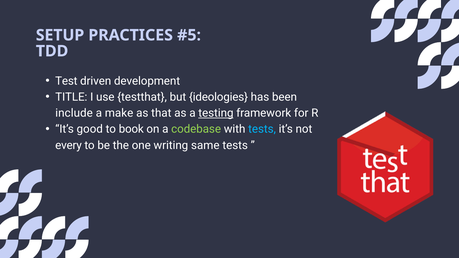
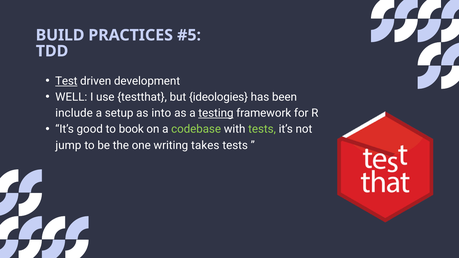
SETUP: SETUP -> BUILD
Test underline: none -> present
TITLE: TITLE -> WELL
make: make -> setup
that: that -> into
tests at (262, 129) colour: light blue -> light green
every: every -> jump
same: same -> takes
